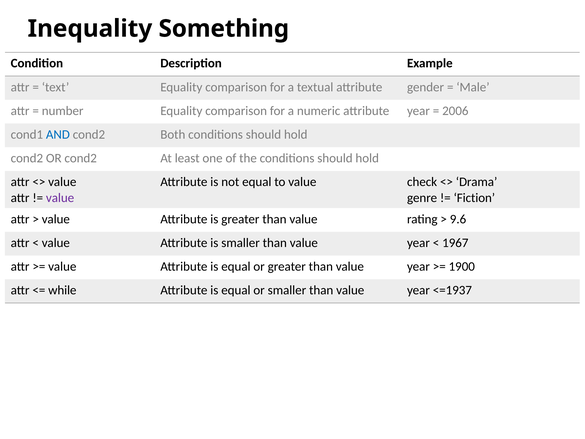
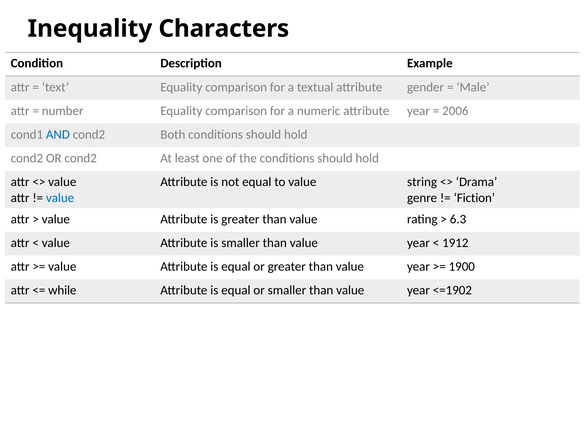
Something: Something -> Characters
check: check -> string
value at (60, 198) colour: purple -> blue
9.6: 9.6 -> 6.3
1967: 1967 -> 1912
<=1937: <=1937 -> <=1902
